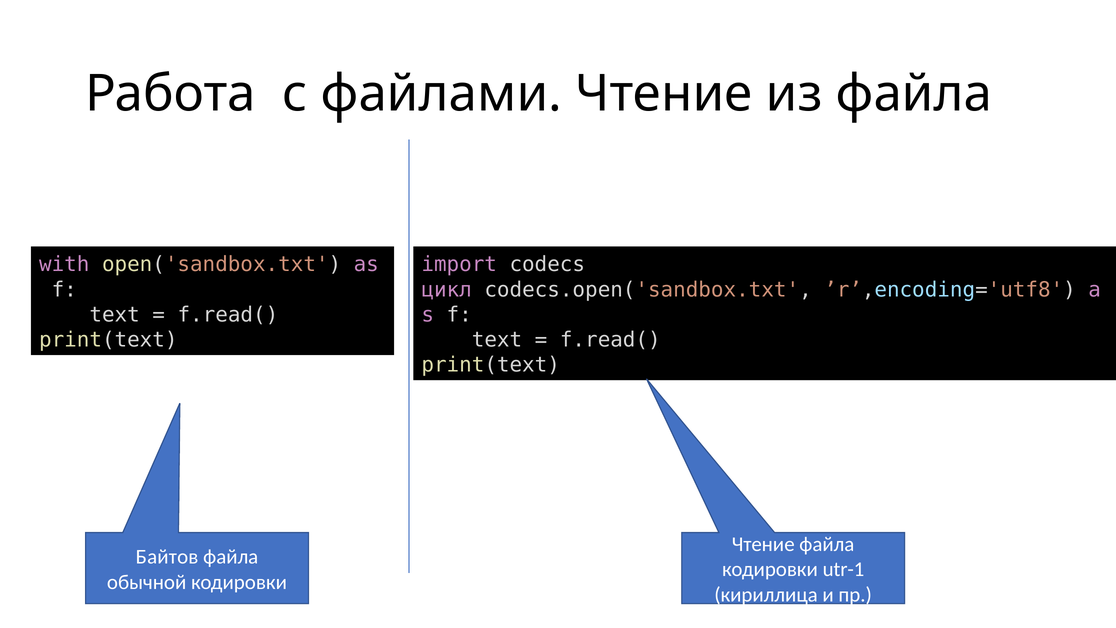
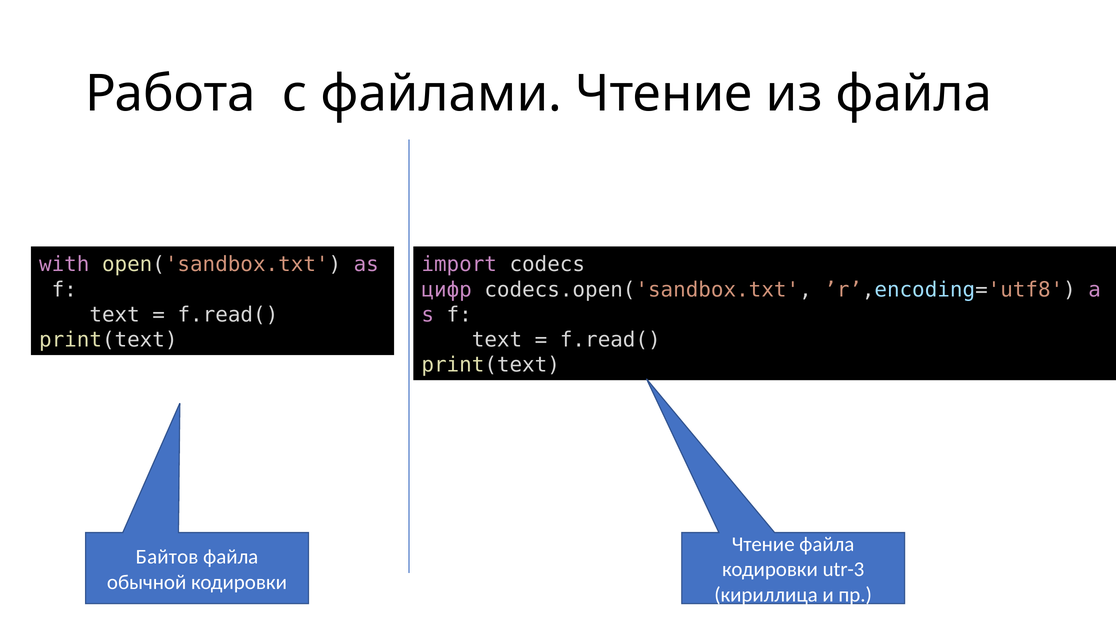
цикл: цикл -> цифр
utr-1: utr-1 -> utr-3
